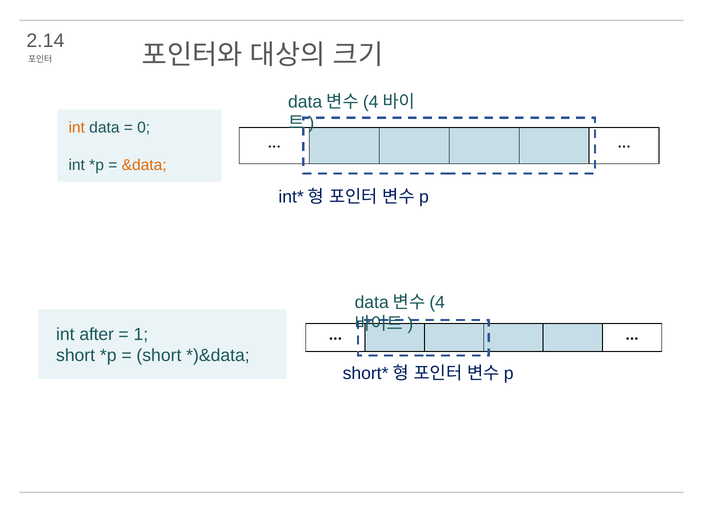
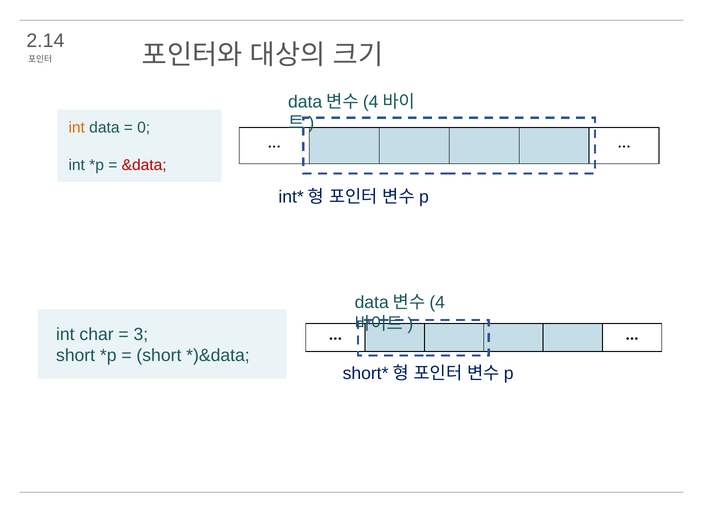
&data colour: orange -> red
after: after -> char
1: 1 -> 3
